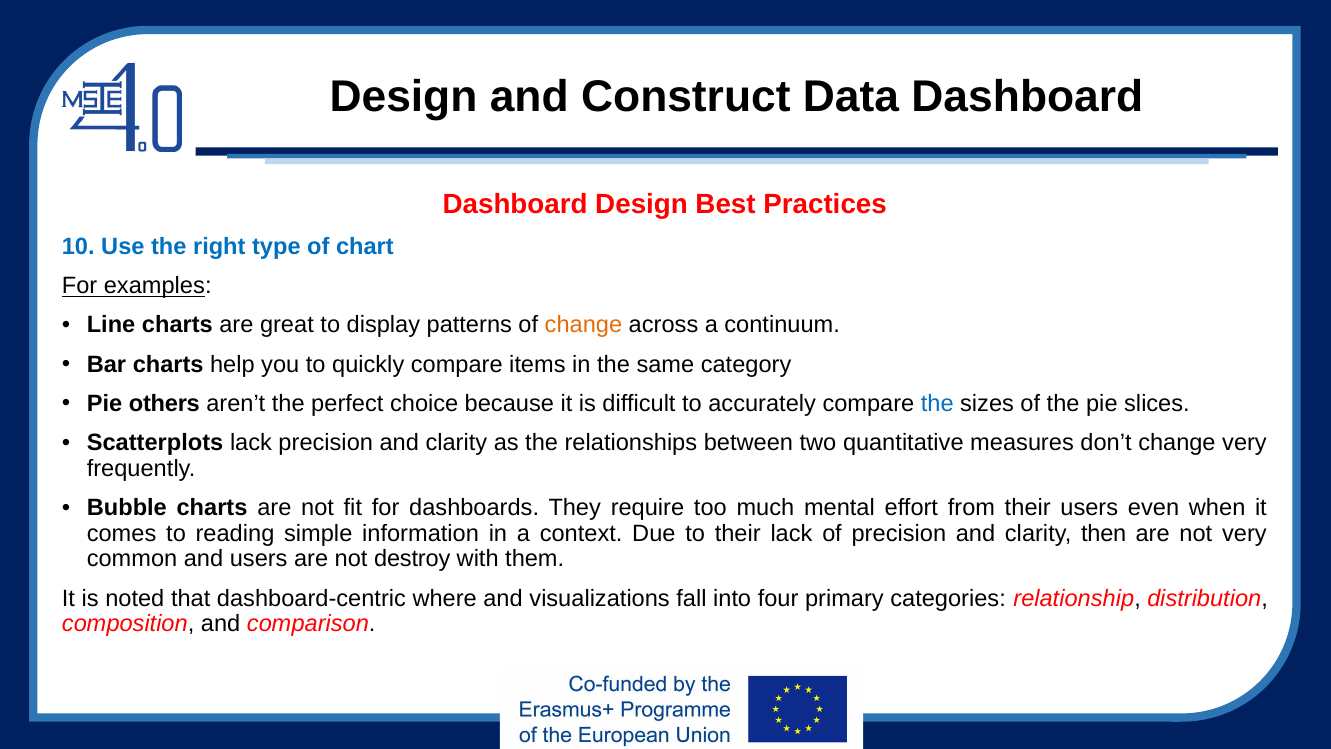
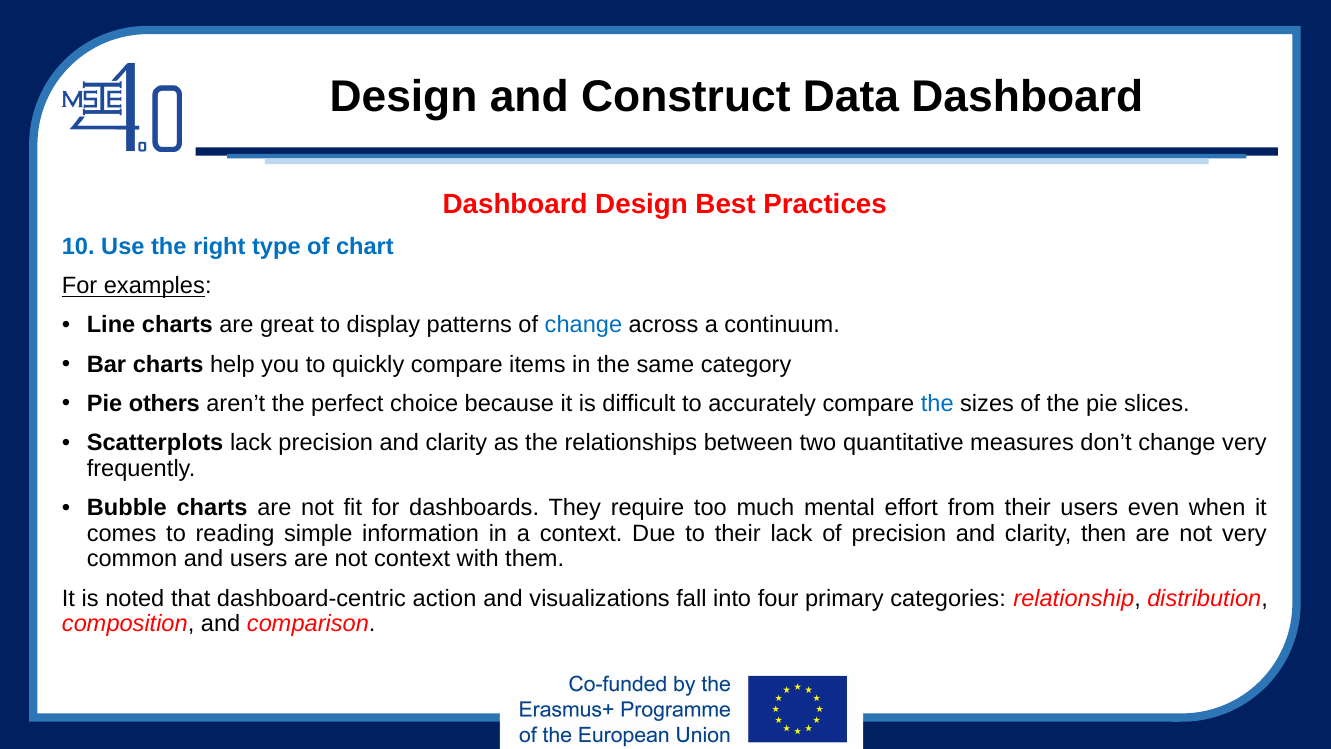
change at (583, 325) colour: orange -> blue
not destroy: destroy -> context
where: where -> action
